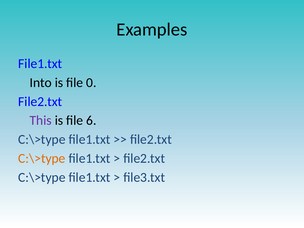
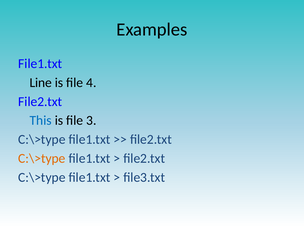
Into: Into -> Line
0: 0 -> 4
This colour: purple -> blue
6: 6 -> 3
